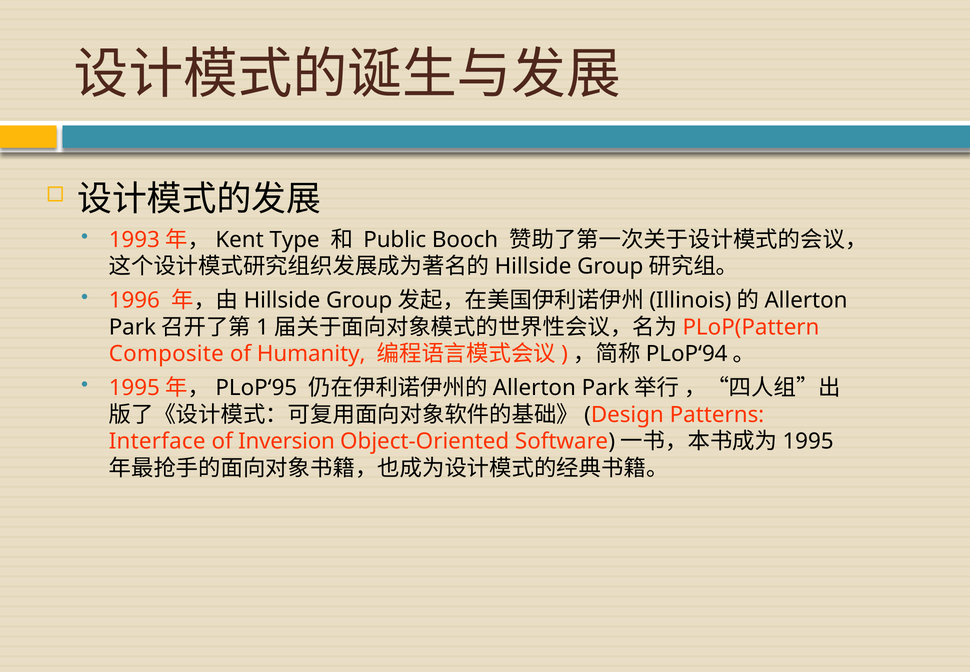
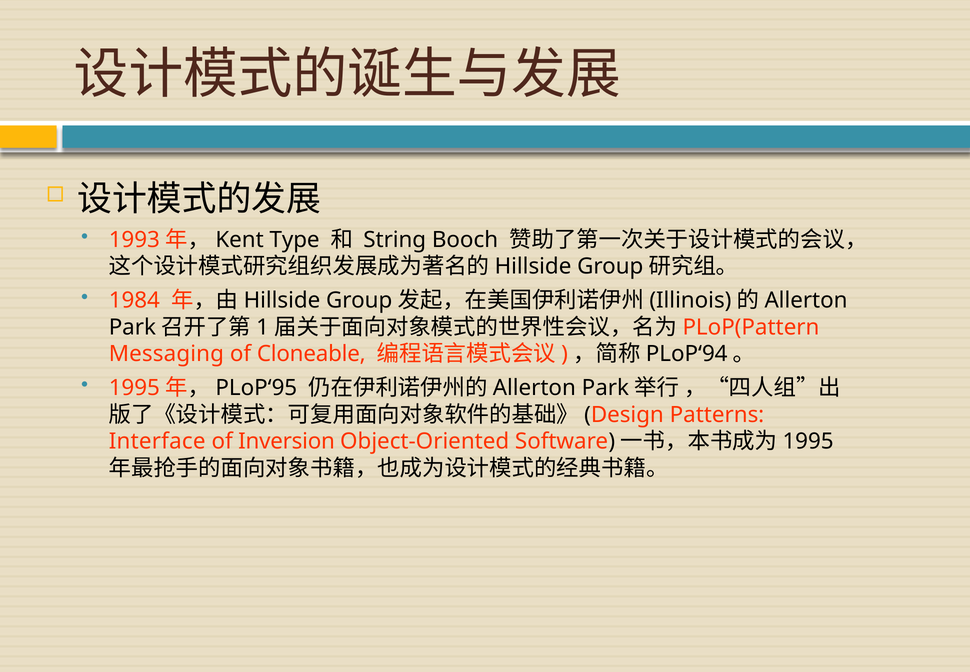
Public: Public -> String
1996: 1996 -> 1984
Composite: Composite -> Messaging
Humanity: Humanity -> Cloneable
